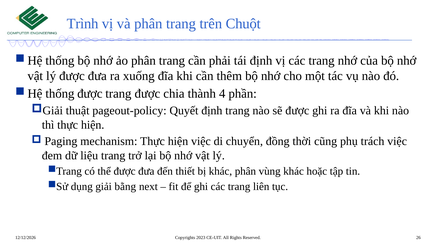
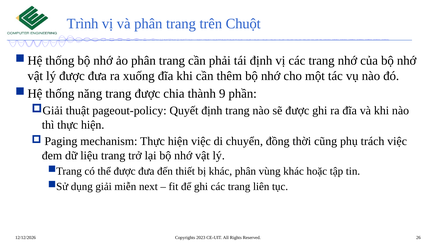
thống được: được -> năng
4: 4 -> 9
bằng: bằng -> miễn
